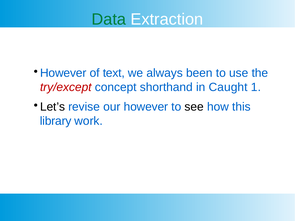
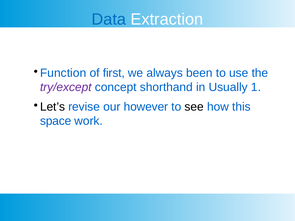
Data colour: green -> blue
However at (63, 73): However -> Function
text: text -> first
try/except colour: red -> purple
Caught: Caught -> Usually
library: library -> space
